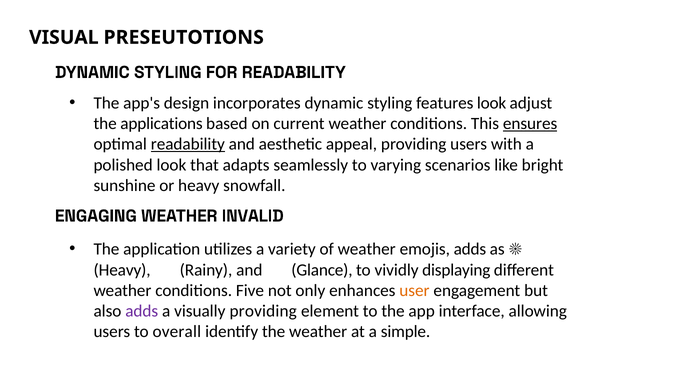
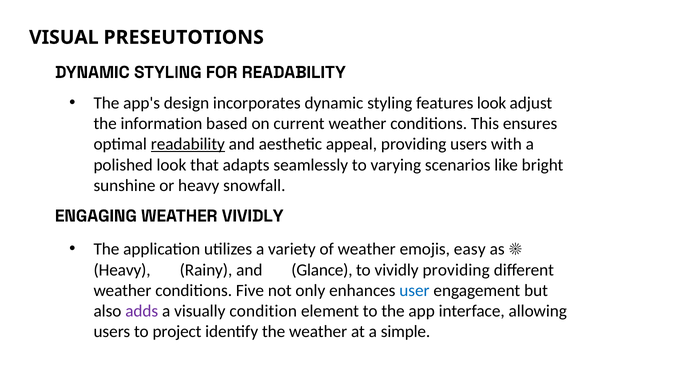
applications: applications -> information
ensures underline: present -> none
WEATHER INVALID: INVALID -> VIVIDLY
emojis adds: adds -> easy
vividly displaying: displaying -> providing
user colour: orange -> blue
visually providing: providing -> condition
overall: overall -> project
